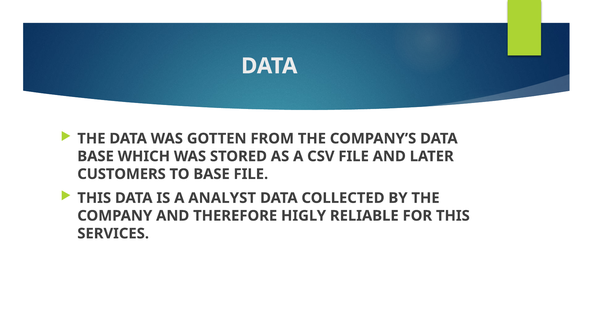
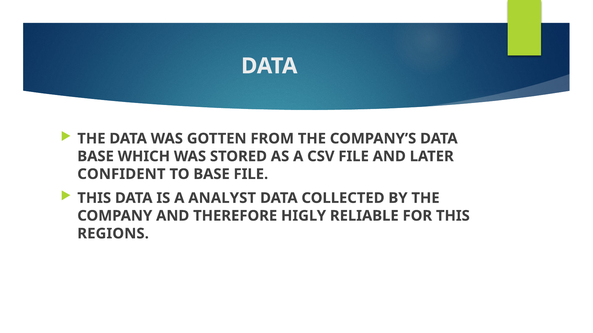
CUSTOMERS: CUSTOMERS -> CONFIDENT
SERVICES: SERVICES -> REGIONS
